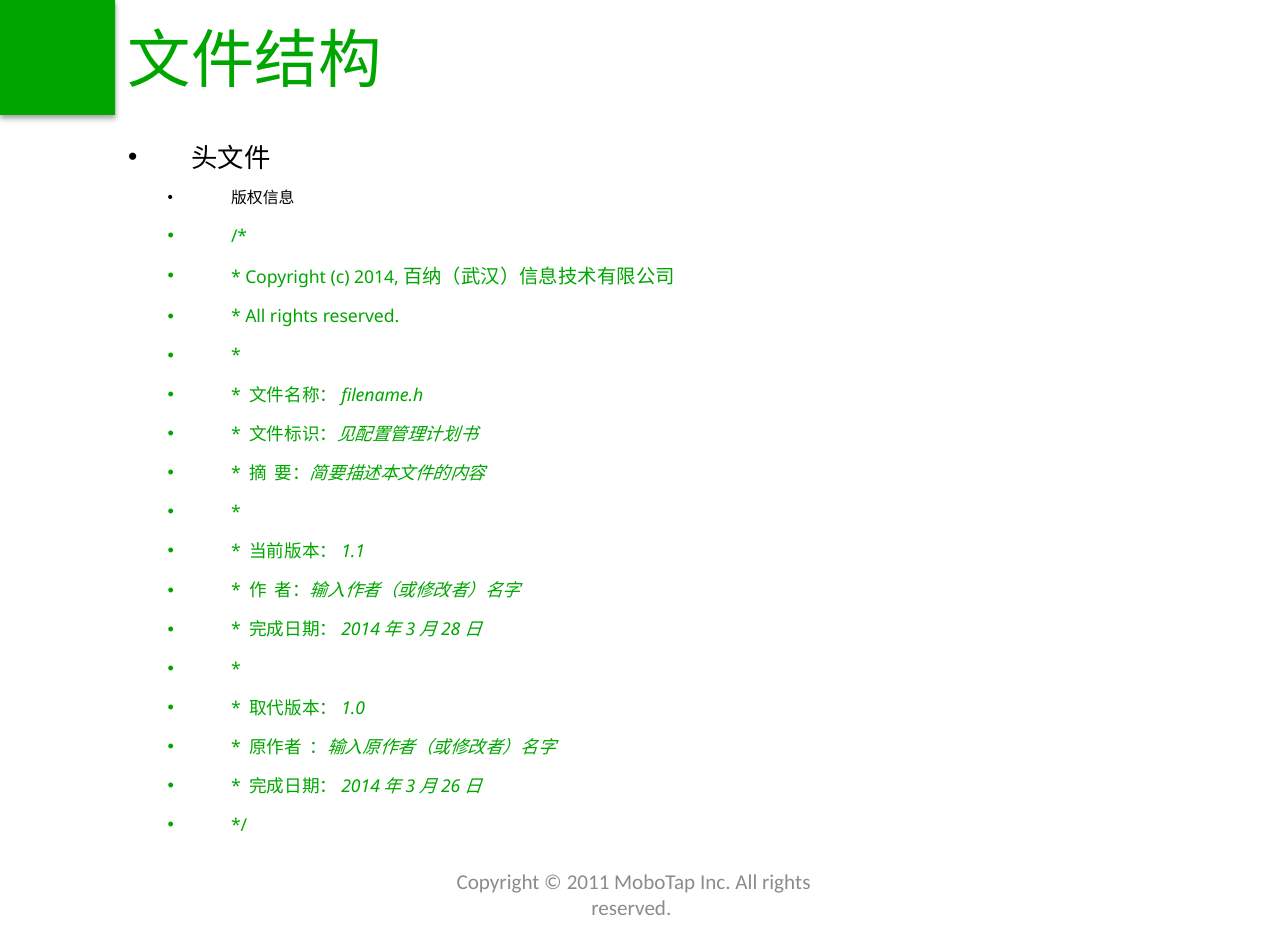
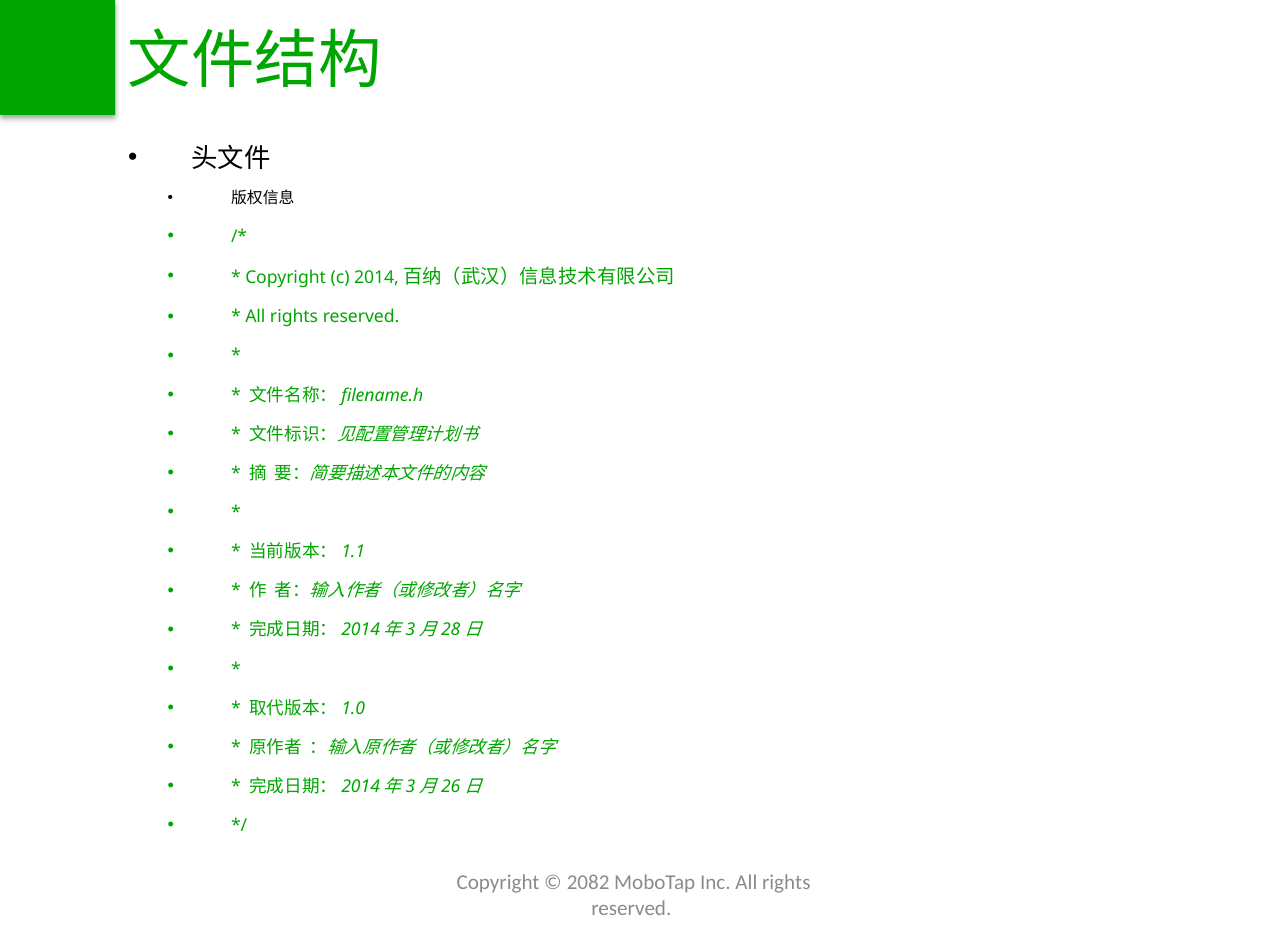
2011: 2011 -> 2082
